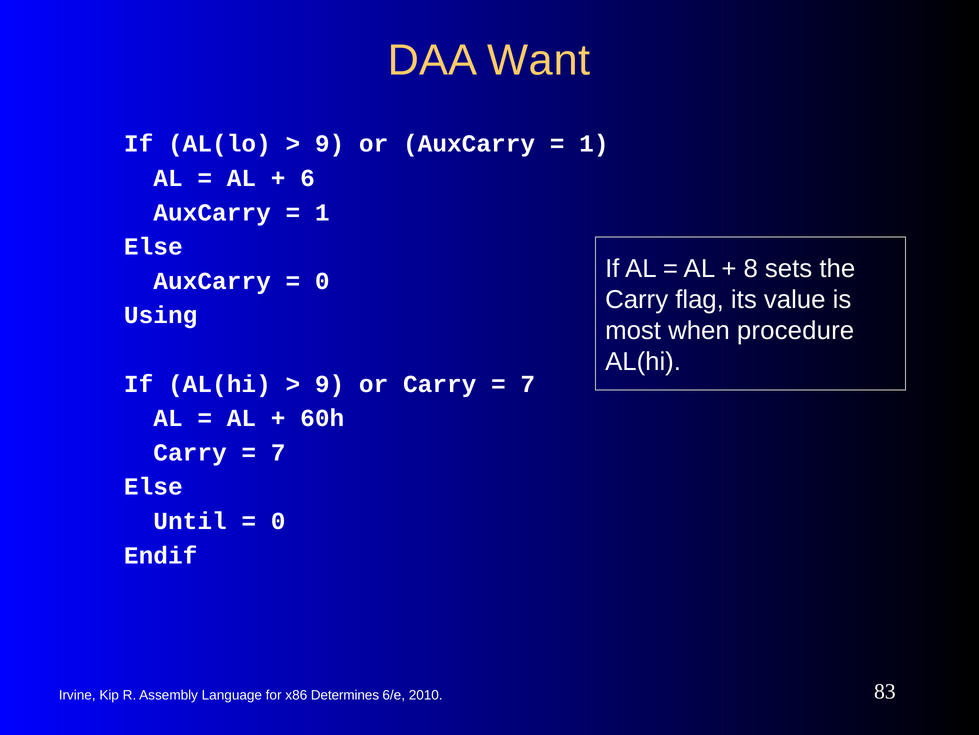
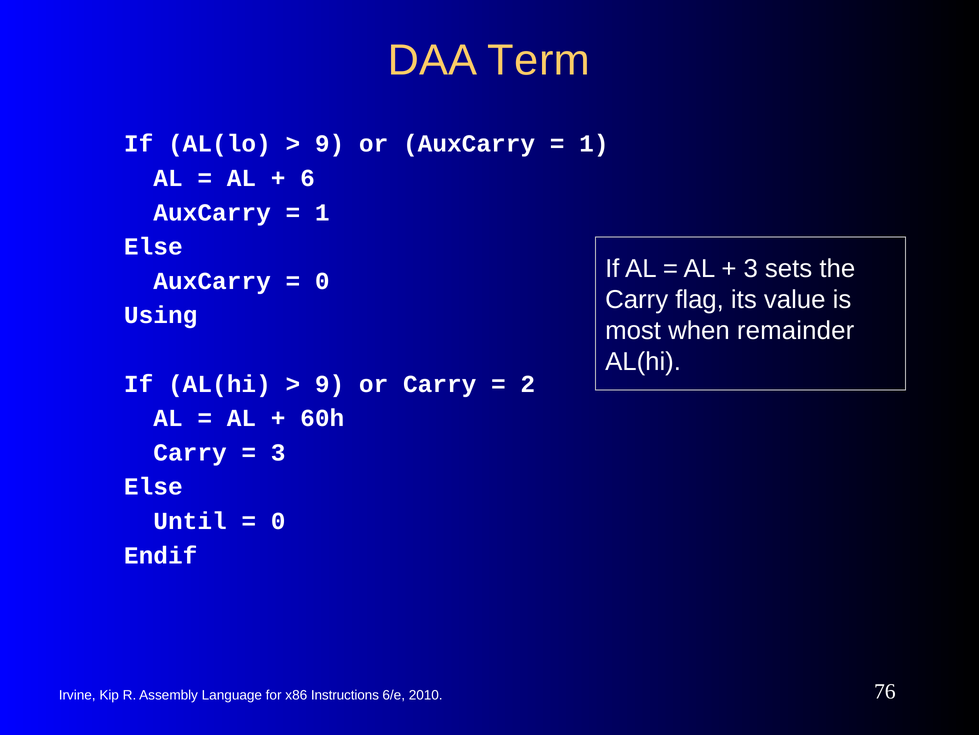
Want: Want -> Term
8 at (751, 269): 8 -> 3
procedure: procedure -> remainder
7 at (528, 384): 7 -> 2
7 at (278, 452): 7 -> 3
Determines: Determines -> Instructions
83: 83 -> 76
